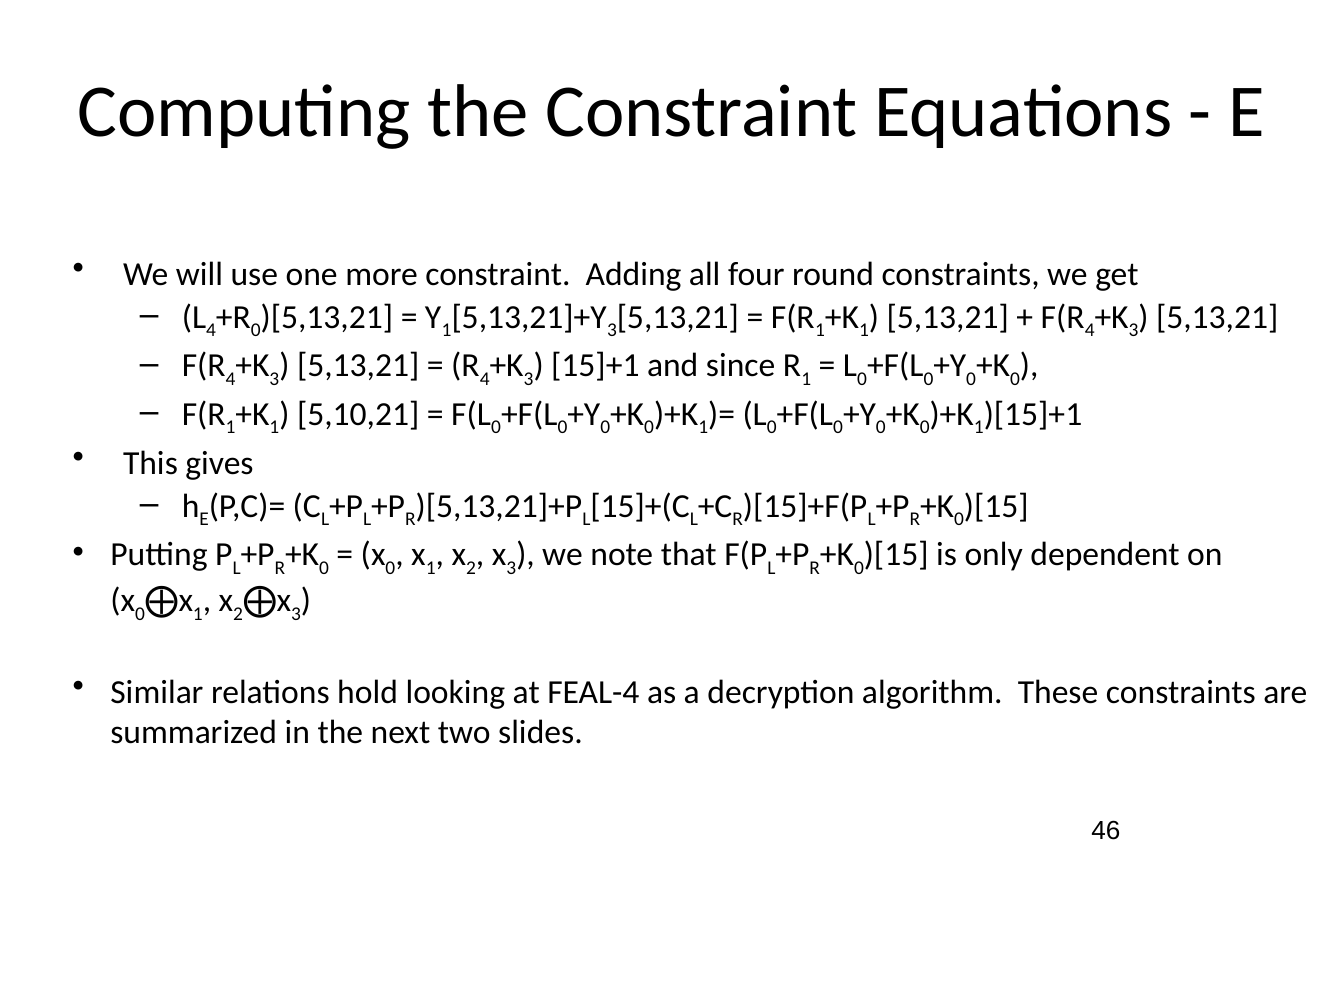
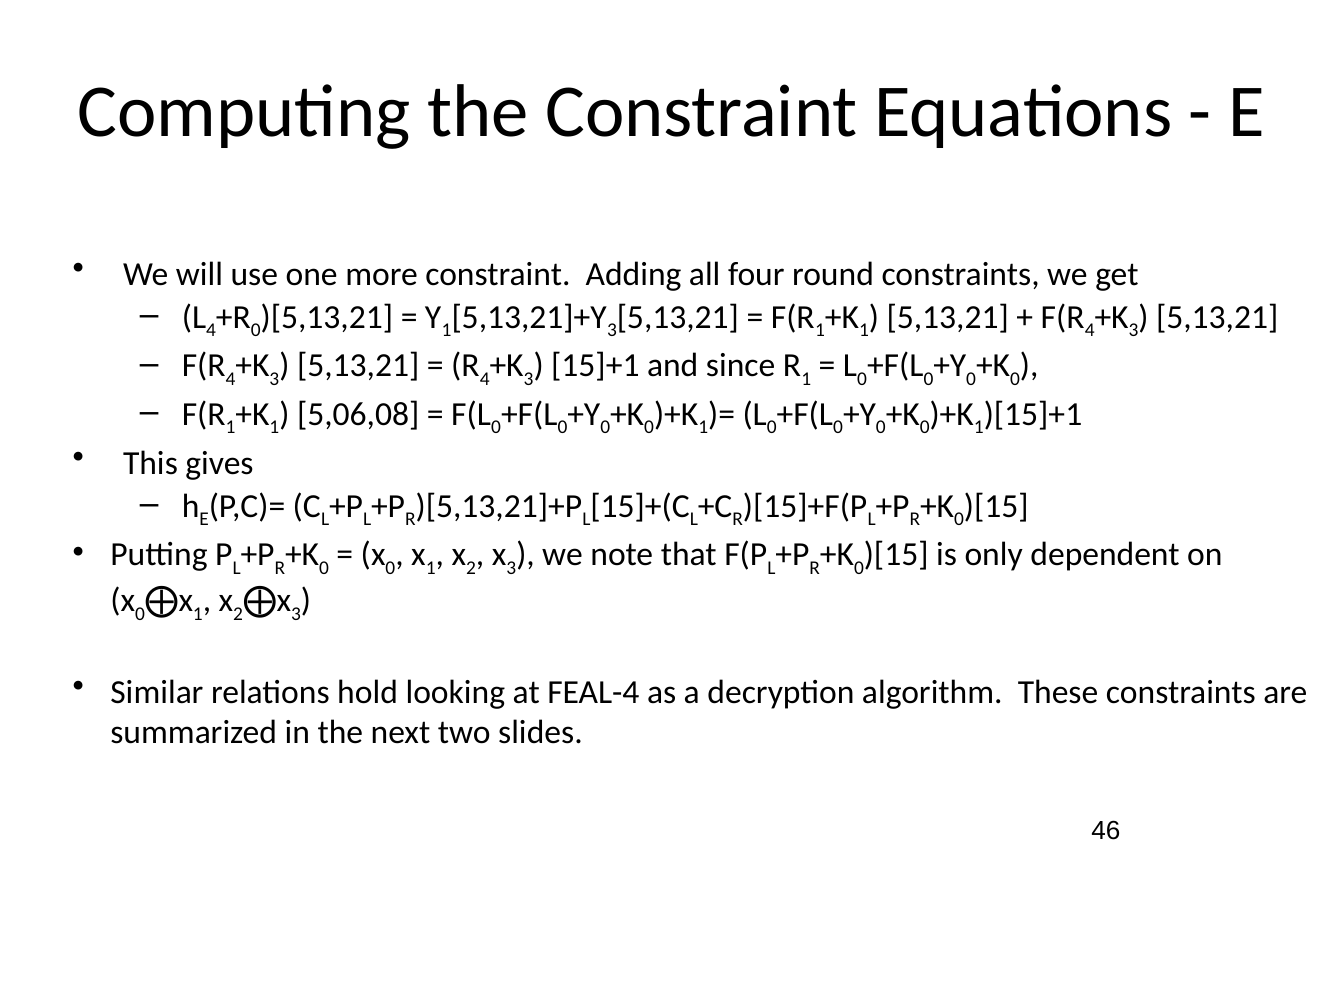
5,10,21: 5,10,21 -> 5,06,08
